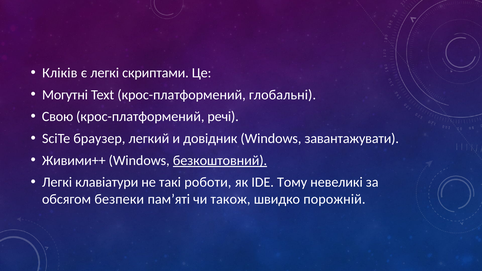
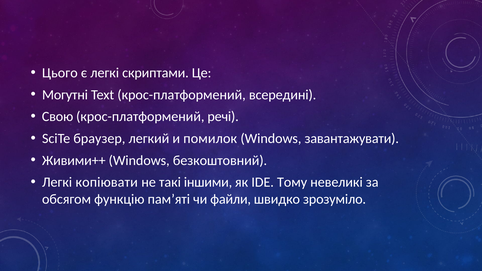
Кліків: Кліків -> Цього
глобальні: глобальні -> всередині
довідник: довідник -> помилок
безкоштовний underline: present -> none
клавіатури: клавіатури -> копіювати
роботи: роботи -> іншими
безпеки: безпеки -> функцію
також: також -> файли
порожній: порожній -> зрозуміло
